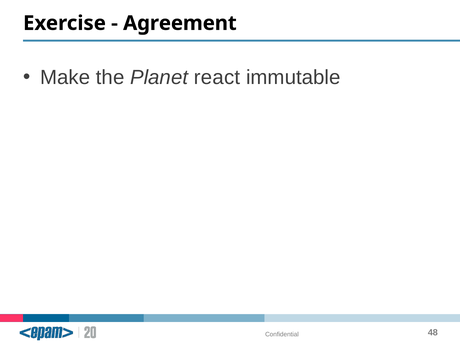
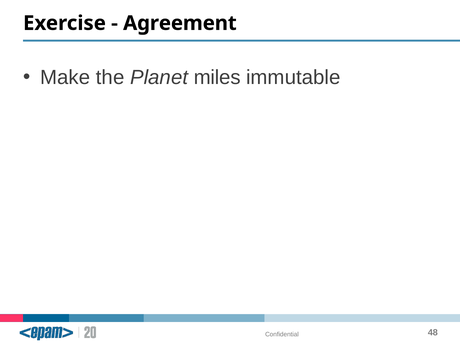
react: react -> miles
